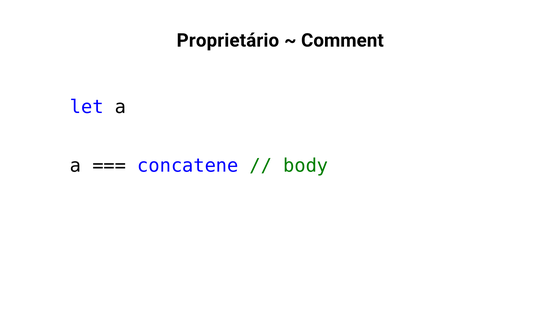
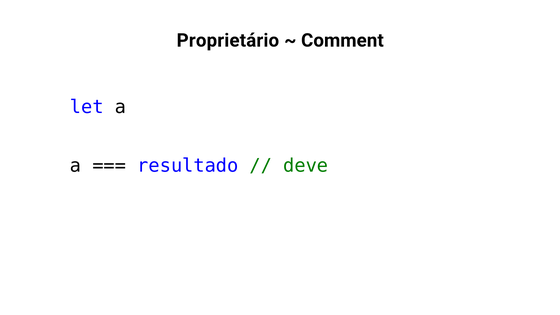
concatene: concatene -> resultado
body: body -> deve
